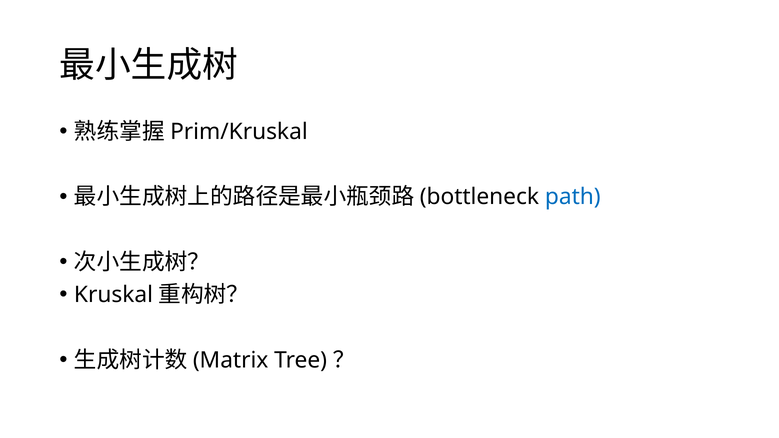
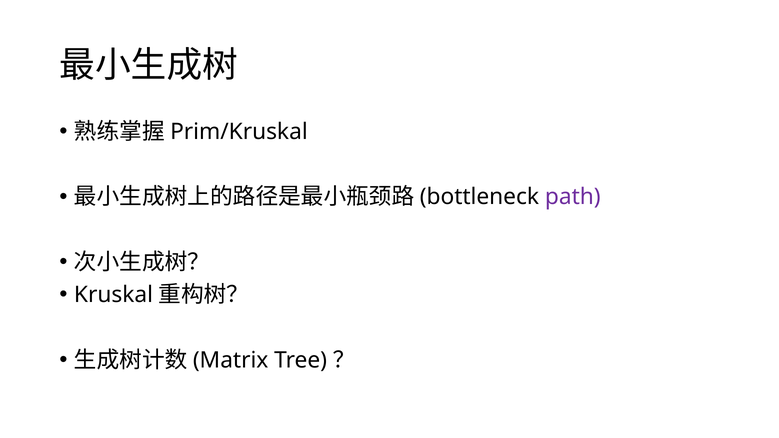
path colour: blue -> purple
